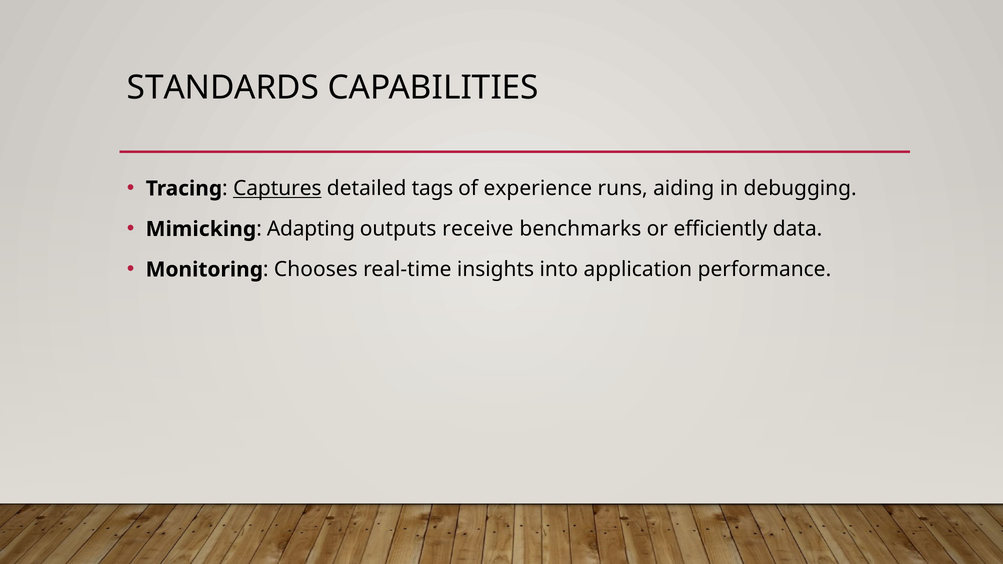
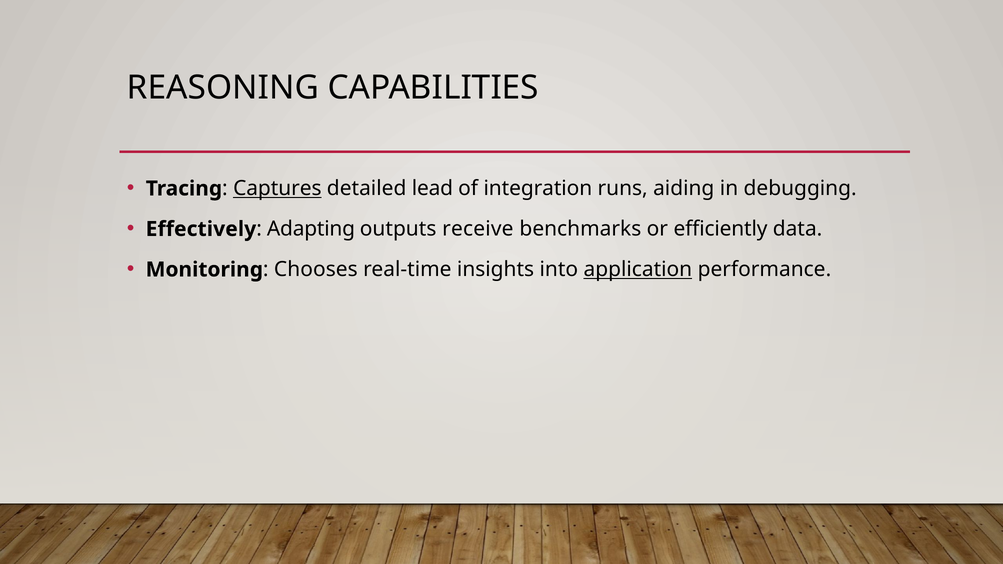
STANDARDS: STANDARDS -> REASONING
tags: tags -> lead
experience: experience -> integration
Mimicking: Mimicking -> Effectively
application underline: none -> present
